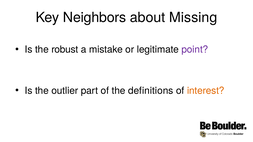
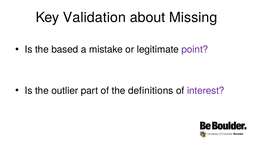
Neighbors: Neighbors -> Validation
robust: robust -> based
interest colour: orange -> purple
